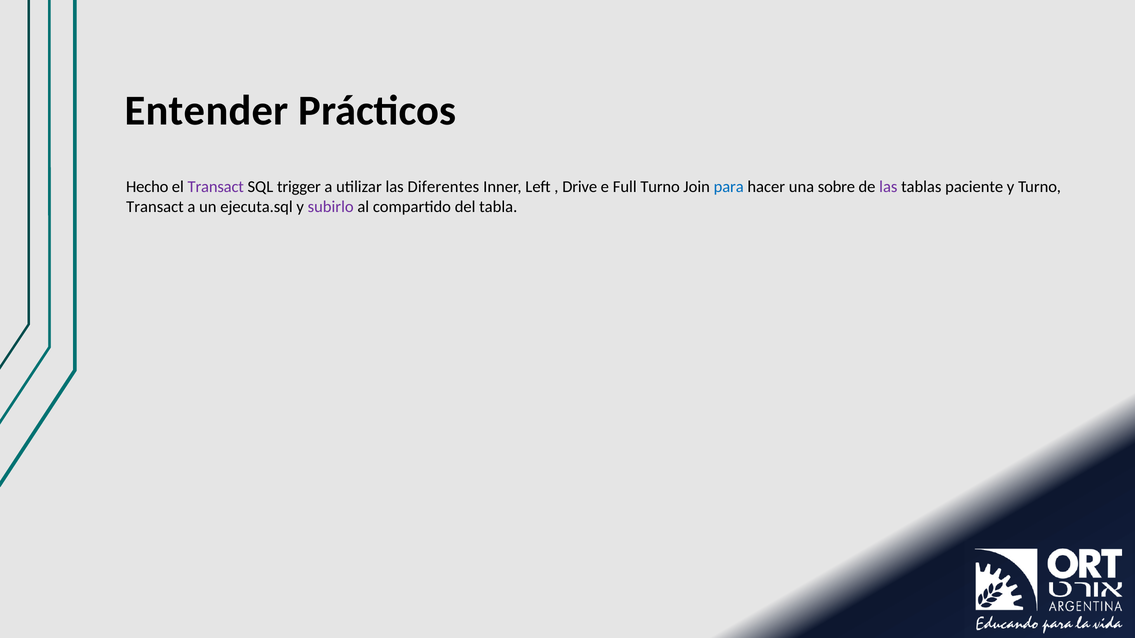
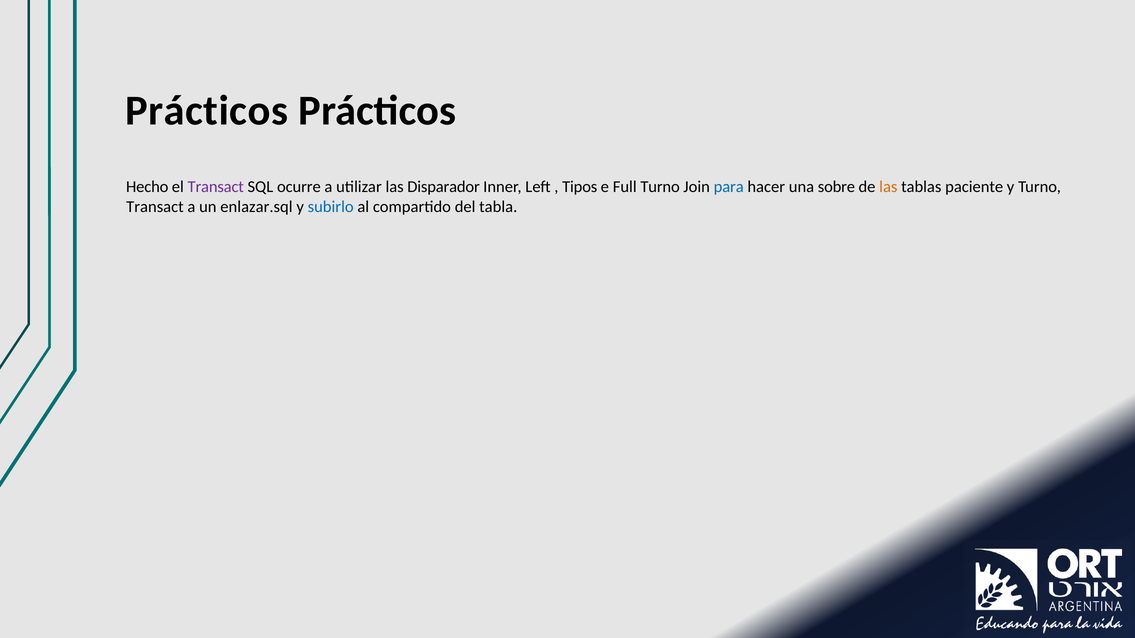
Entender at (207, 111): Entender -> Prácticos
trigger: trigger -> ocurre
Diferentes: Diferentes -> Disparador
Drive: Drive -> Tipos
las at (888, 187) colour: purple -> orange
ejecuta.sql: ejecuta.sql -> enlazar.sql
subirlo colour: purple -> blue
